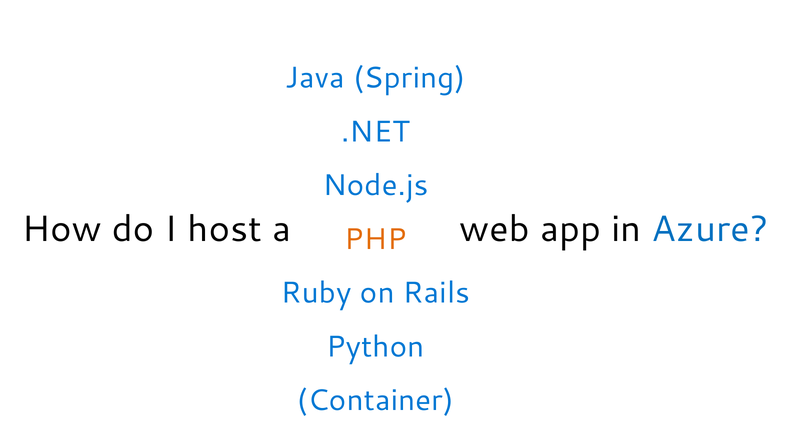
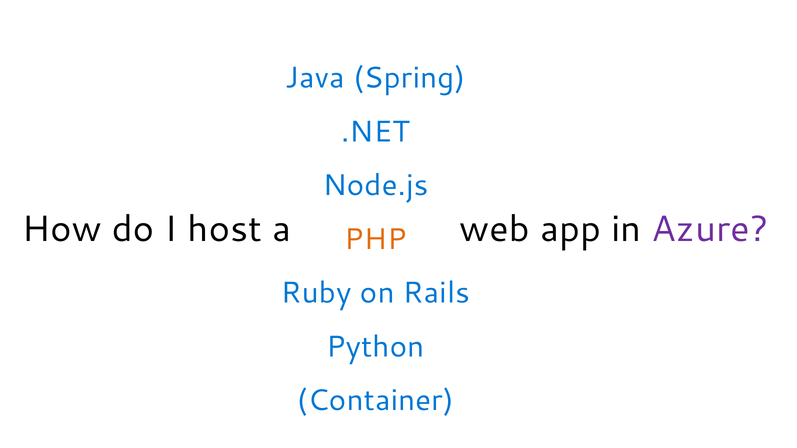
Azure colour: blue -> purple
